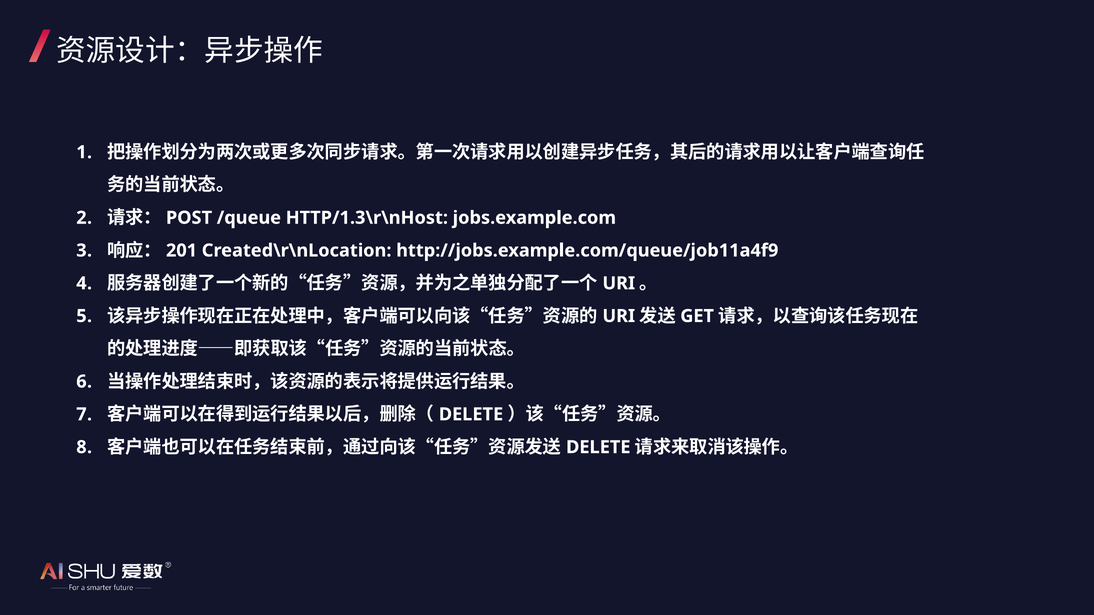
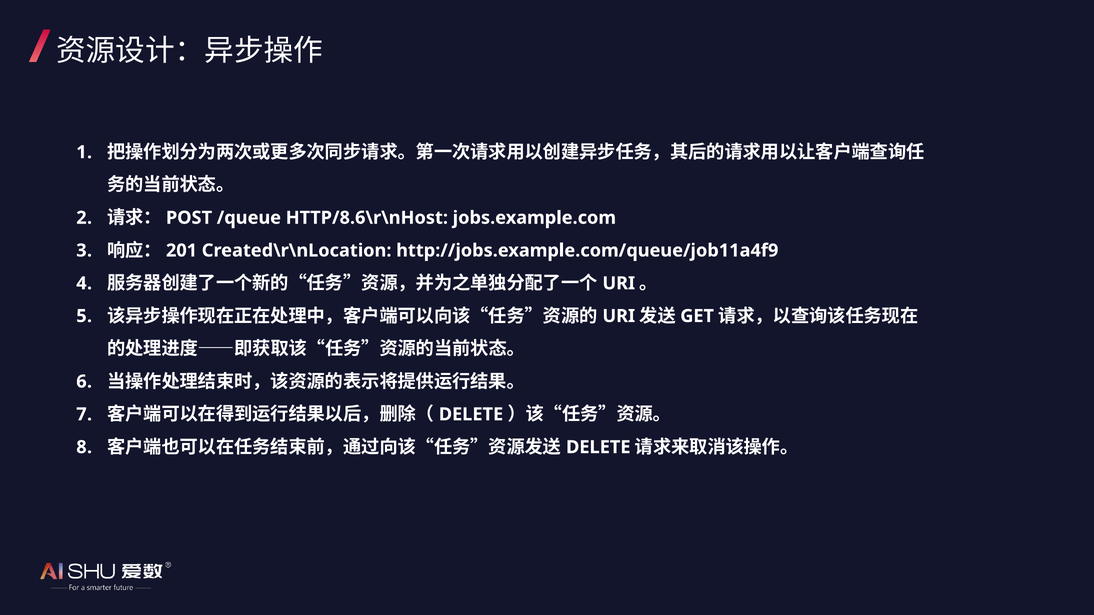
HTTP/1.3\r\nHost: HTTP/1.3\r\nHost -> HTTP/8.6\r\nHost
